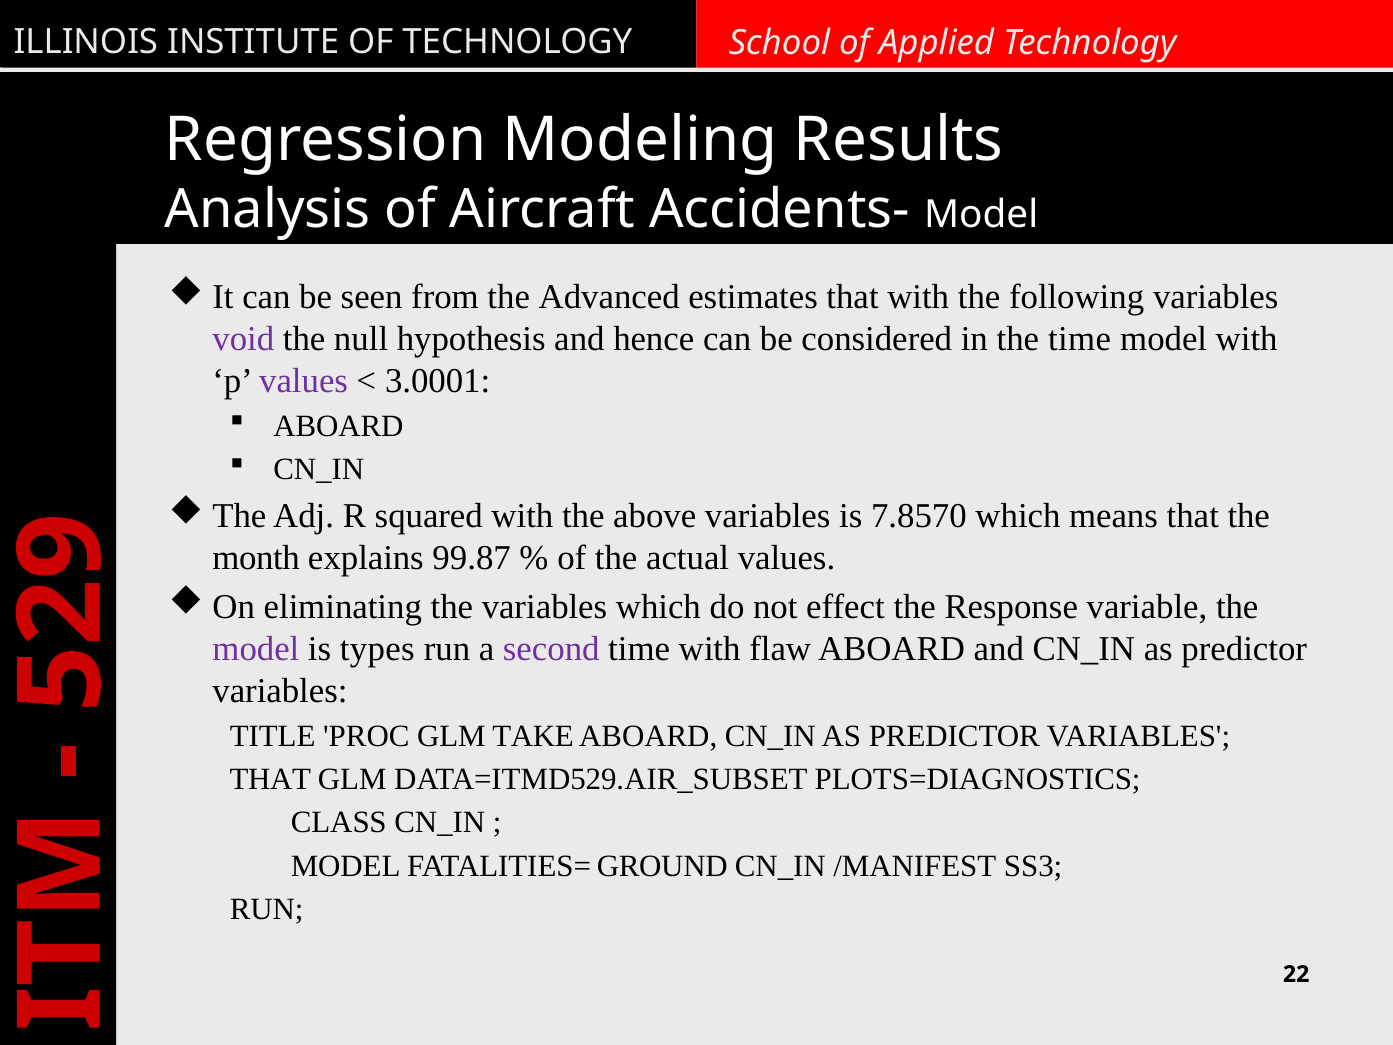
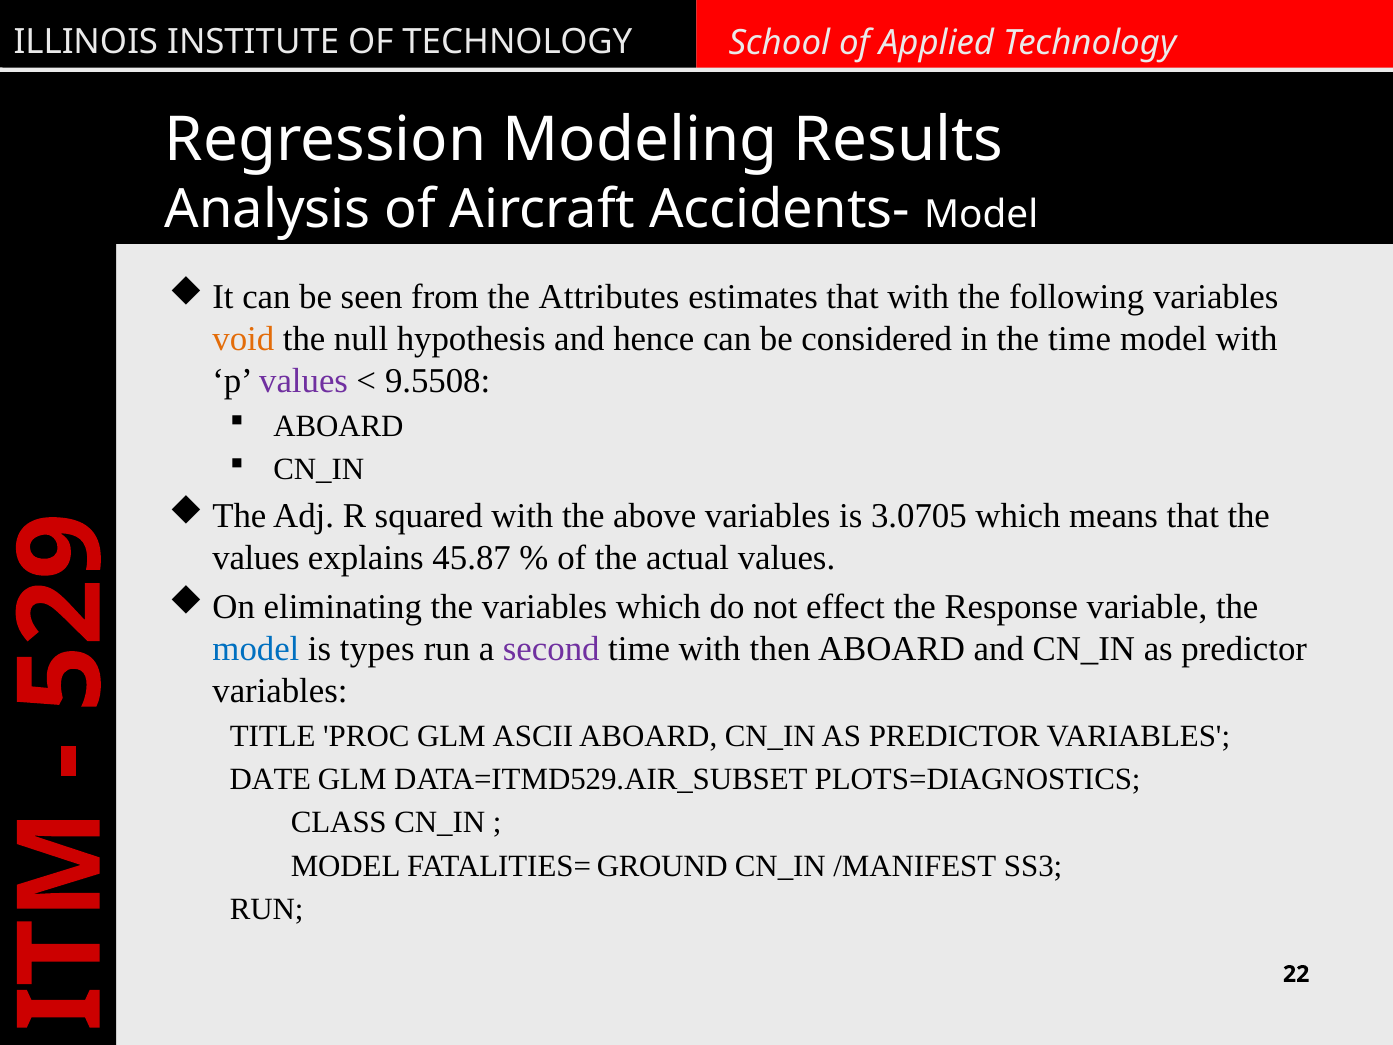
Advanced: Advanced -> Attributes
void colour: purple -> orange
3.0001: 3.0001 -> 9.5508
7.8570: 7.8570 -> 3.0705
month at (256, 558): month -> values
99.87: 99.87 -> 45.87
model at (256, 649) colour: purple -> blue
flaw: flaw -> then
TAKE: TAKE -> ASCII
THAT at (270, 779): THAT -> DATE
